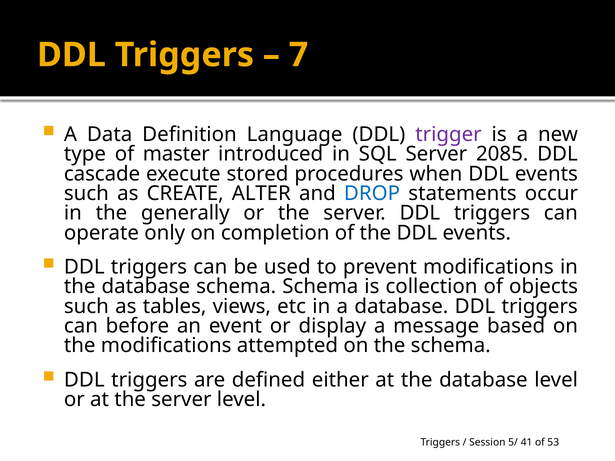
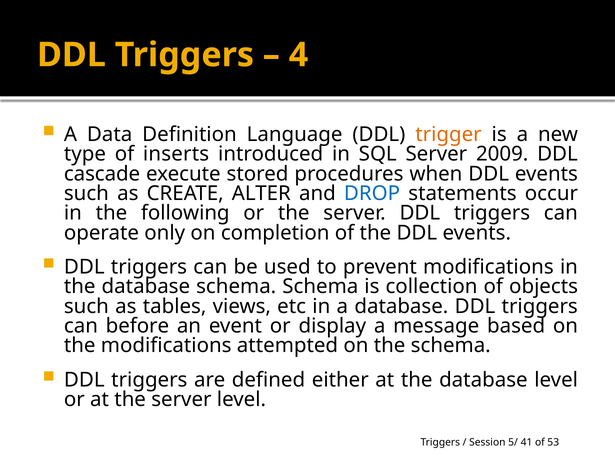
7: 7 -> 4
trigger colour: purple -> orange
master: master -> inserts
2085: 2085 -> 2009
generally: generally -> following
